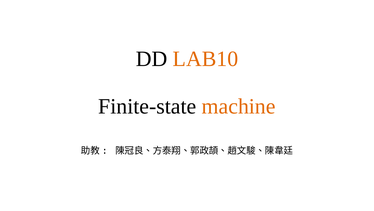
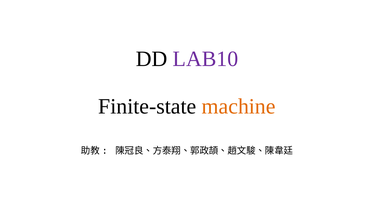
LAB10 colour: orange -> purple
